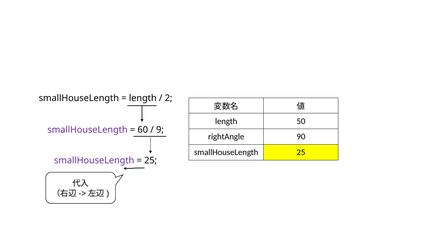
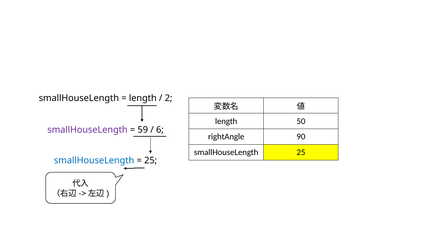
60: 60 -> 59
9: 9 -> 6
smallHouseLength at (94, 160) colour: purple -> blue
